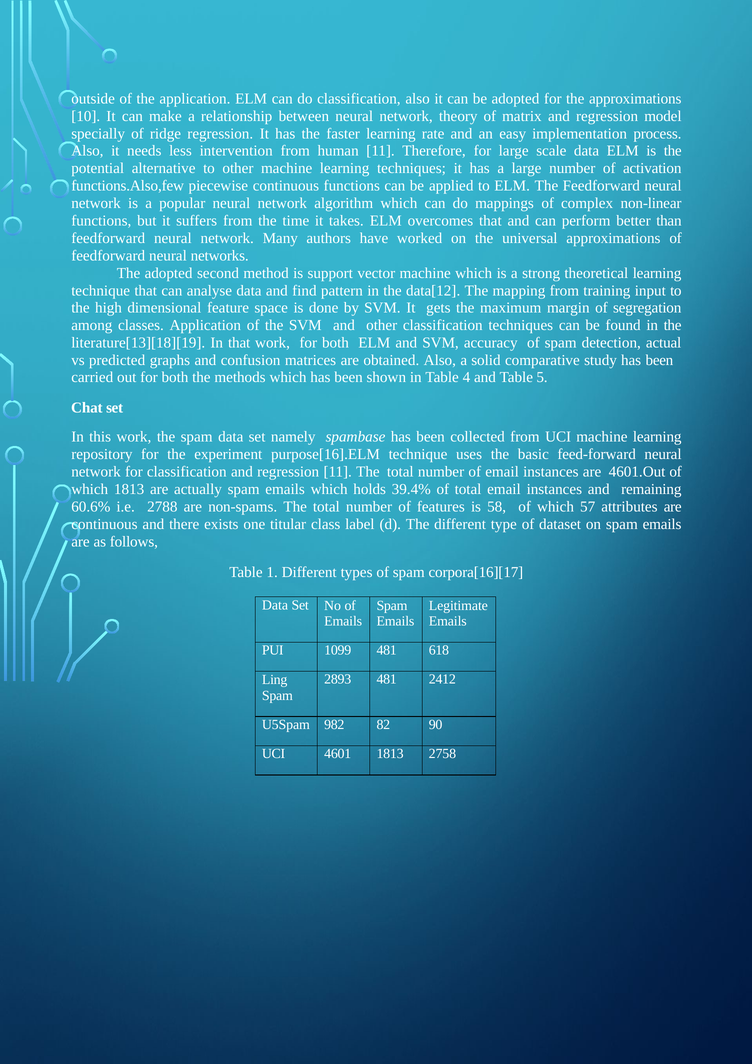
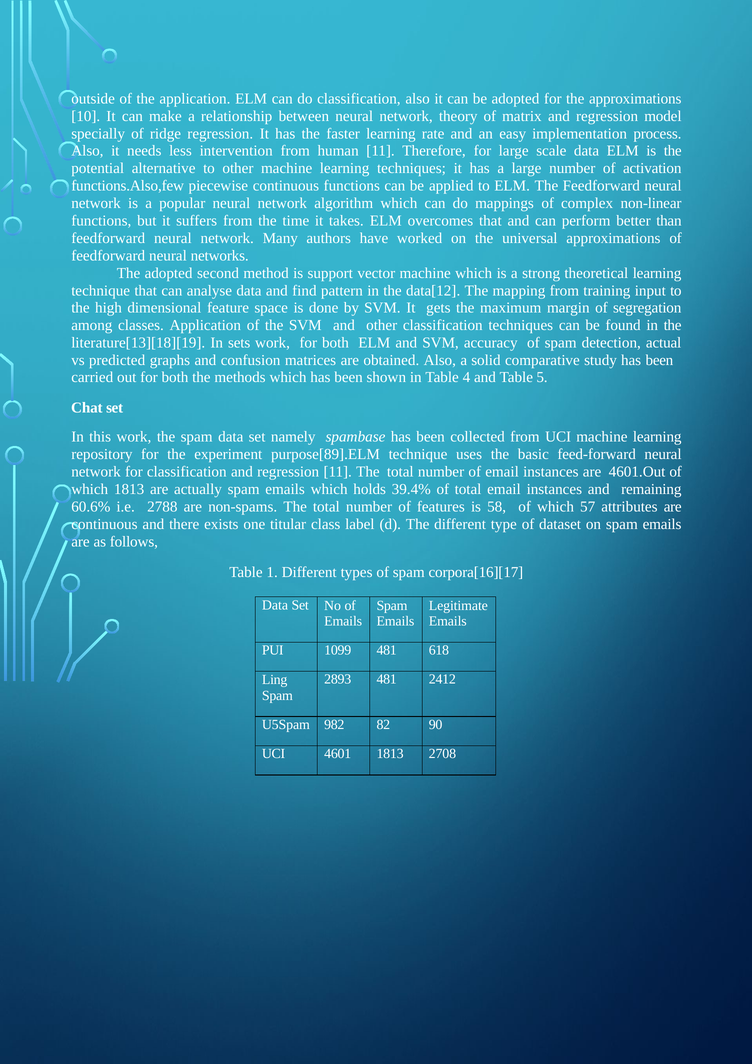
In that: that -> sets
purpose[16].ELM: purpose[16].ELM -> purpose[89].ELM
2758: 2758 -> 2708
